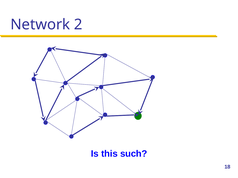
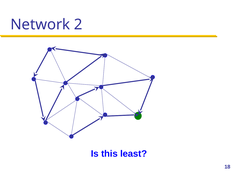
such: such -> least
